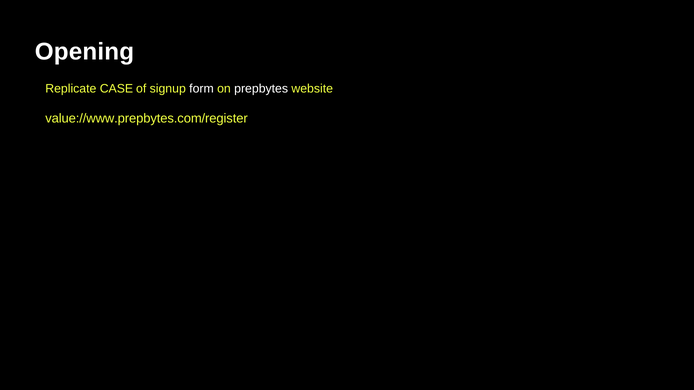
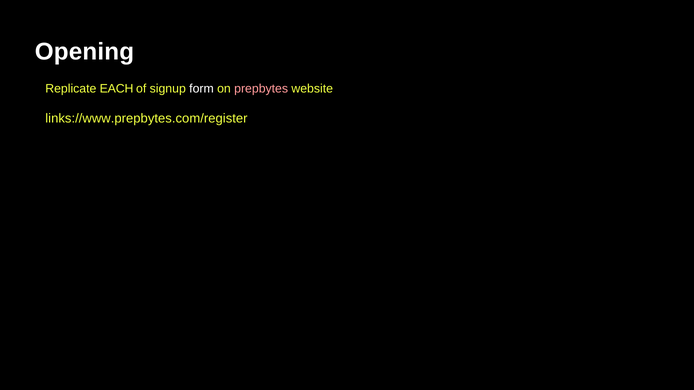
CASE: CASE -> EACH
prepbytes colour: white -> pink
value://www.prepbytes.com/register: value://www.prepbytes.com/register -> links://www.prepbytes.com/register
